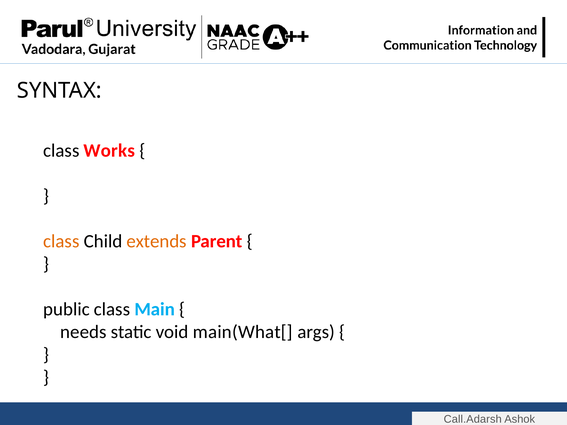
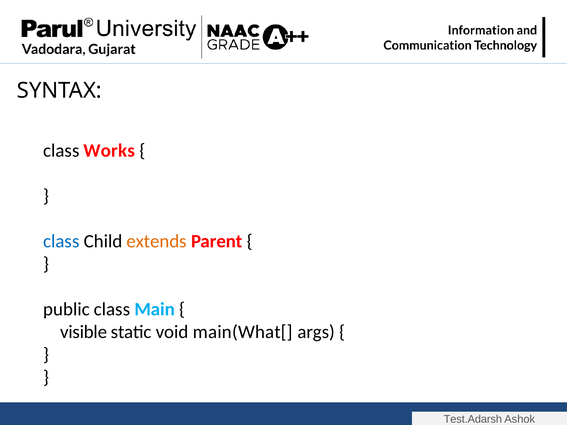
class at (61, 241) colour: orange -> blue
needs: needs -> visible
Call.Adarsh: Call.Adarsh -> Test.Adarsh
